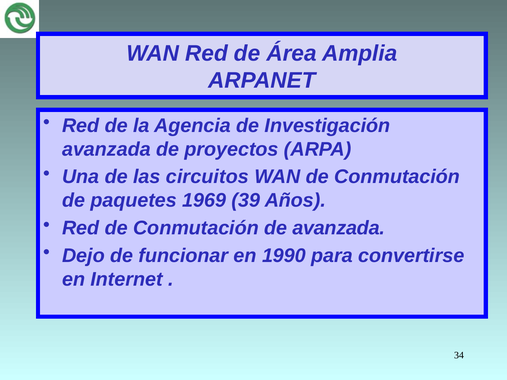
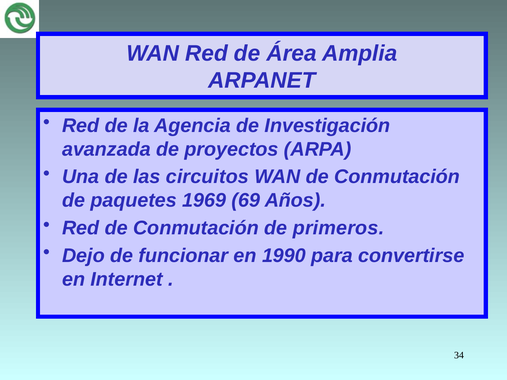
39: 39 -> 69
de avanzada: avanzada -> primeros
